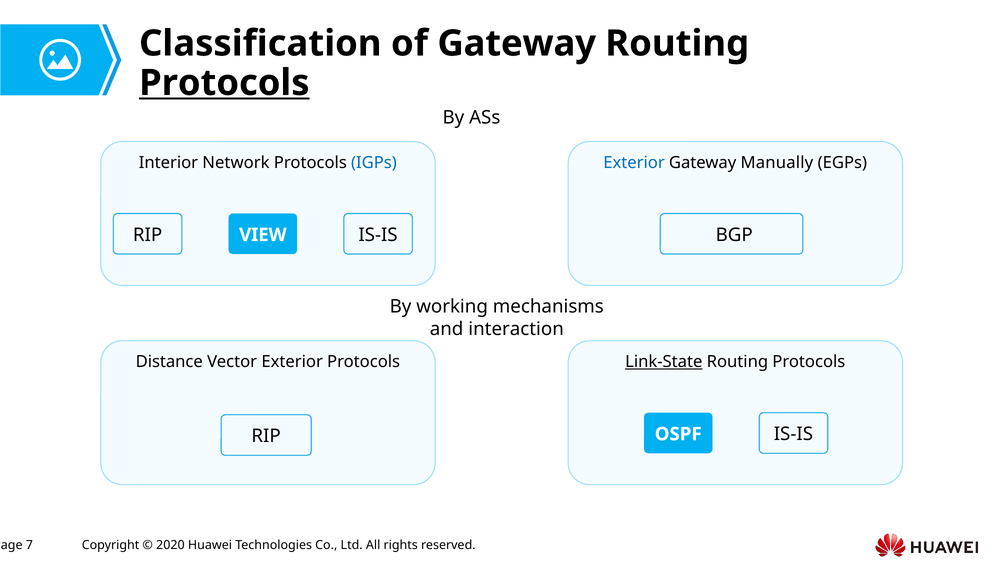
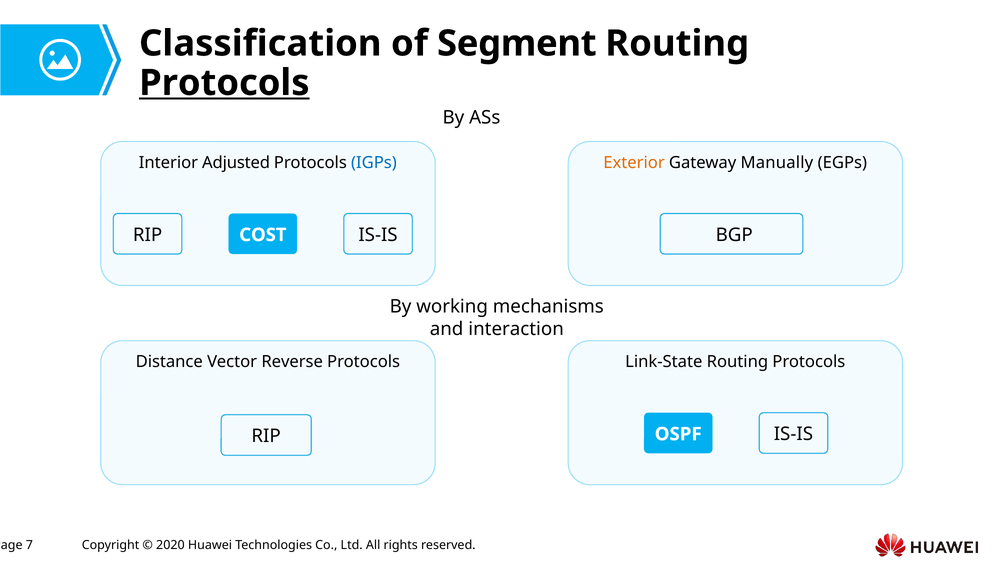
of Gateway: Gateway -> Segment
Network: Network -> Adjusted
Exterior at (634, 163) colour: blue -> orange
VIEW: VIEW -> COST
Vector Exterior: Exterior -> Reverse
Link-State underline: present -> none
